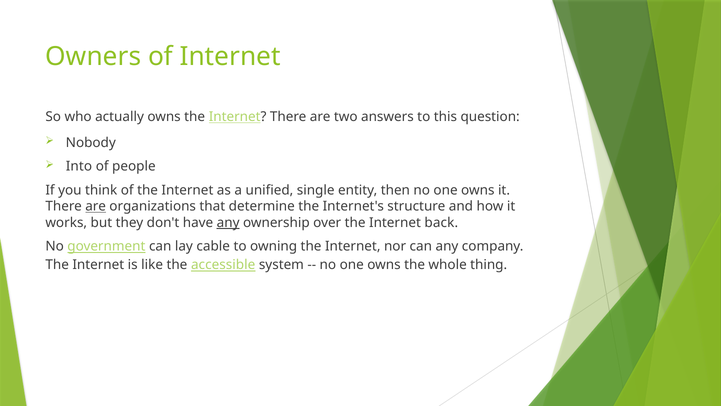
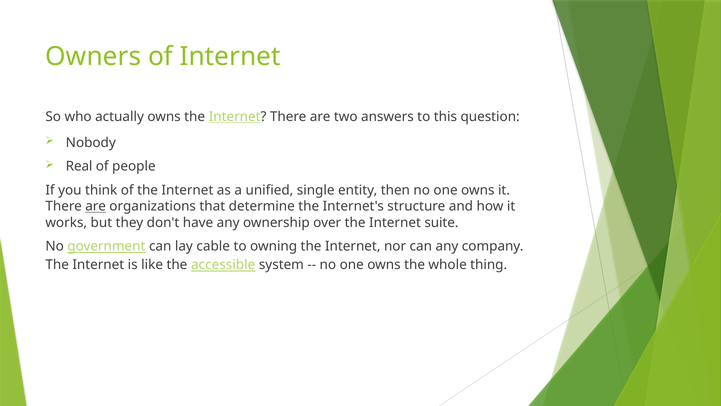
Into: Into -> Real
any at (228, 222) underline: present -> none
back: back -> suite
